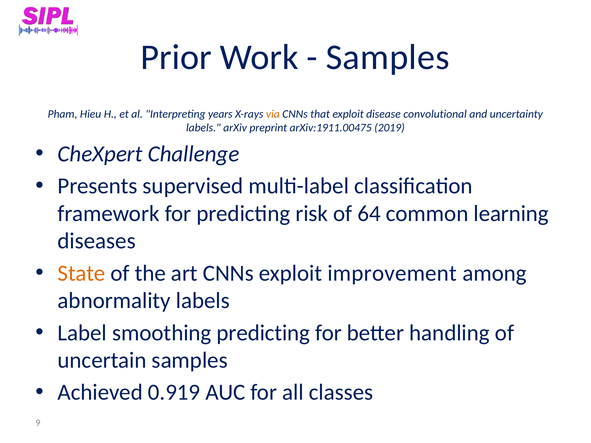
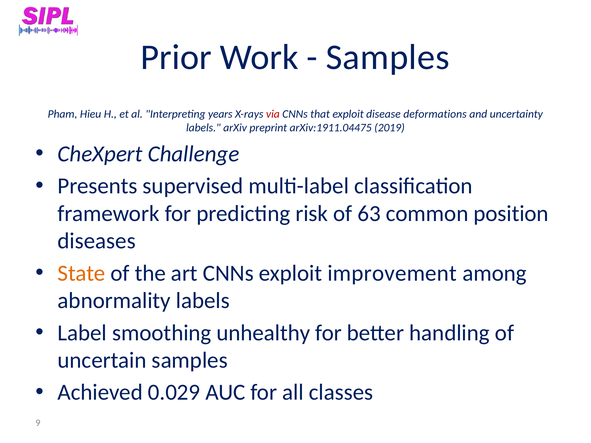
via colour: orange -> red
convolutional: convolutional -> deformations
arXiv:1911.00475: arXiv:1911.00475 -> arXiv:1911.04475
64: 64 -> 63
learning: learning -> position
smoothing predicting: predicting -> unhealthy
0.919: 0.919 -> 0.029
